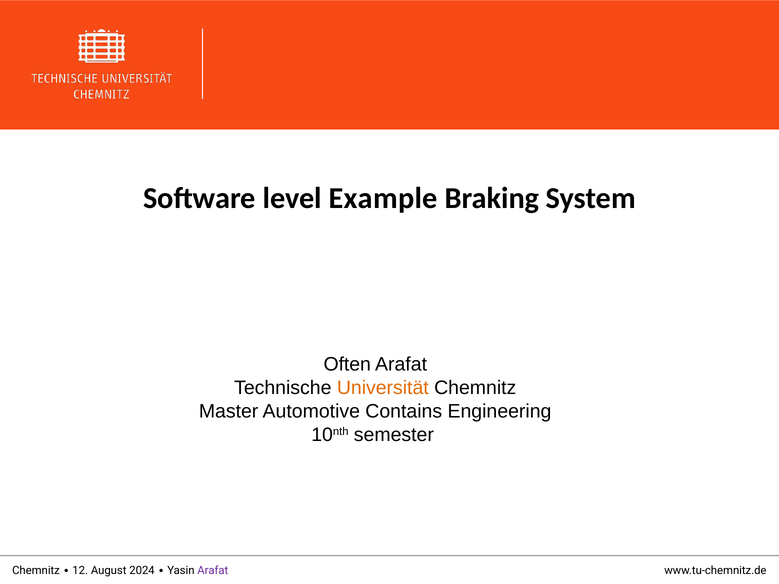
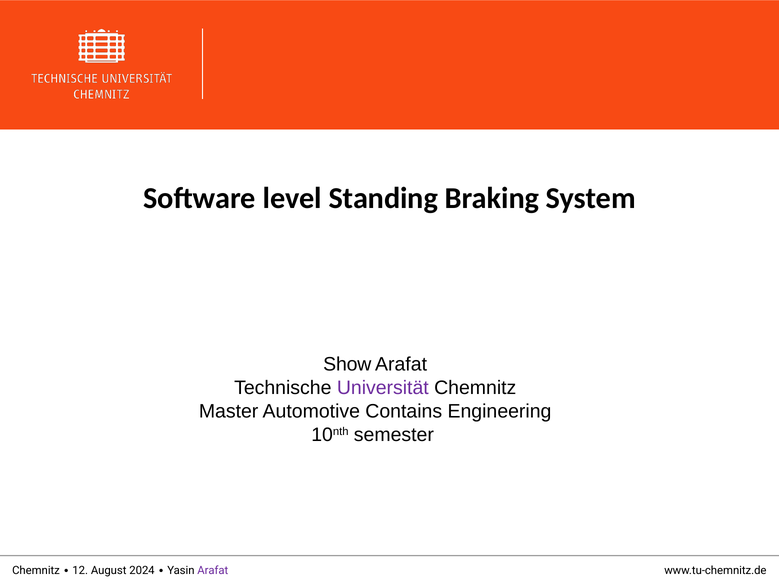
Example: Example -> Standing
Often: Often -> Show
Universität colour: orange -> purple
